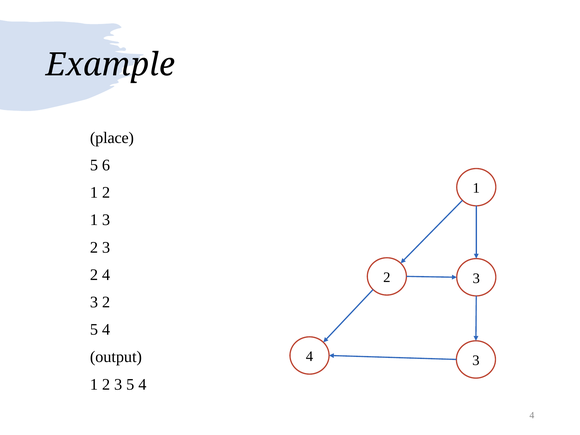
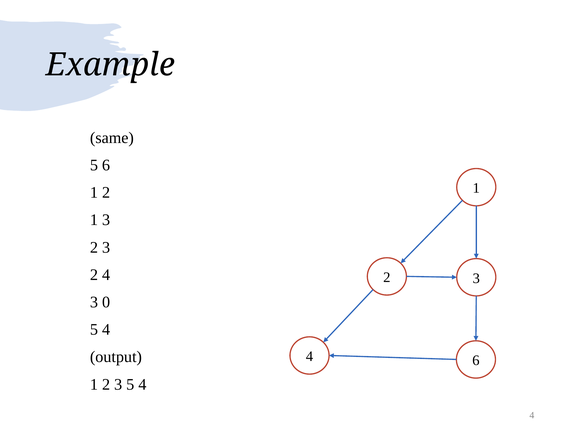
place: place -> same
2 at (106, 302): 2 -> 0
3 at (476, 360): 3 -> 6
